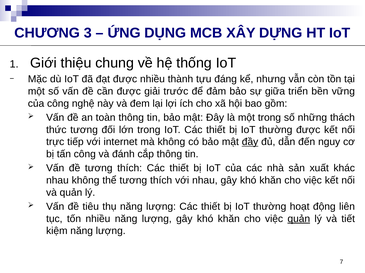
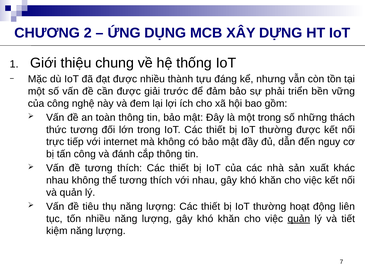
3: 3 -> 2
giữa: giữa -> phải
đầy underline: present -> none
